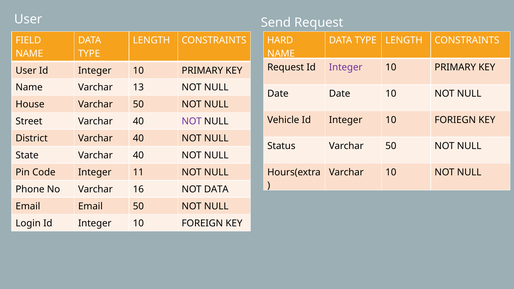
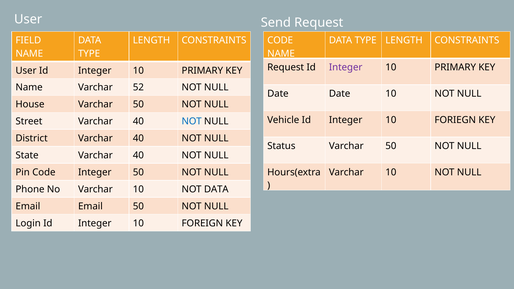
HARD at (280, 40): HARD -> CODE
13: 13 -> 52
NOT at (192, 121) colour: purple -> blue
Integer 11: 11 -> 50
No Varchar 16: 16 -> 10
